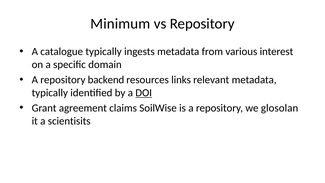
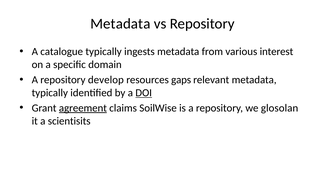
Minimum at (120, 24): Minimum -> Metadata
backend: backend -> develop
links: links -> gaps
agreement underline: none -> present
